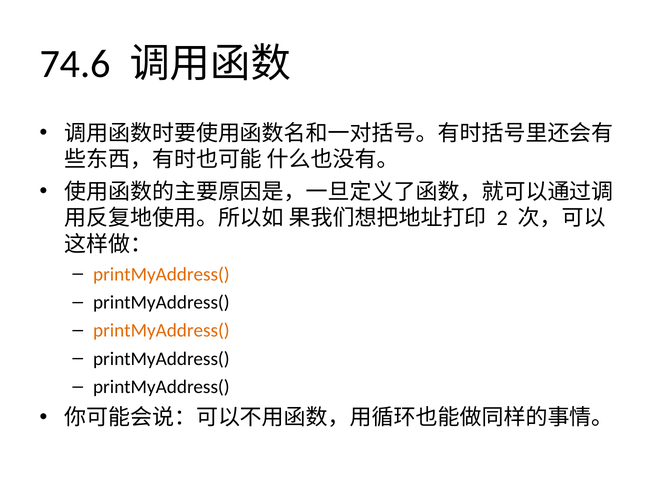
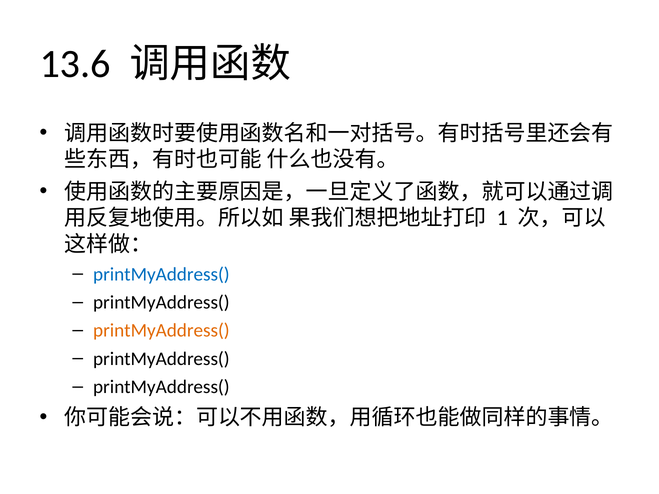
74.6: 74.6 -> 13.6
2: 2 -> 1
printMyAddress( at (161, 274) colour: orange -> blue
